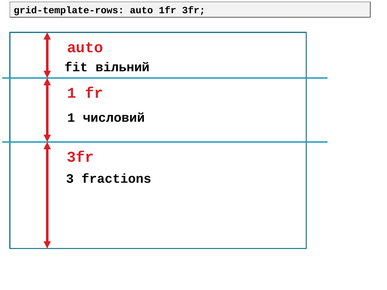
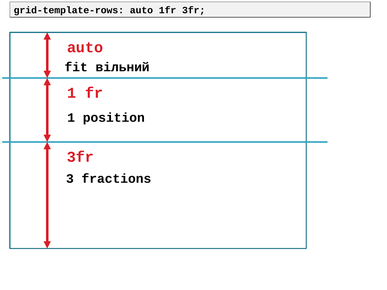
числовий: числовий -> position
